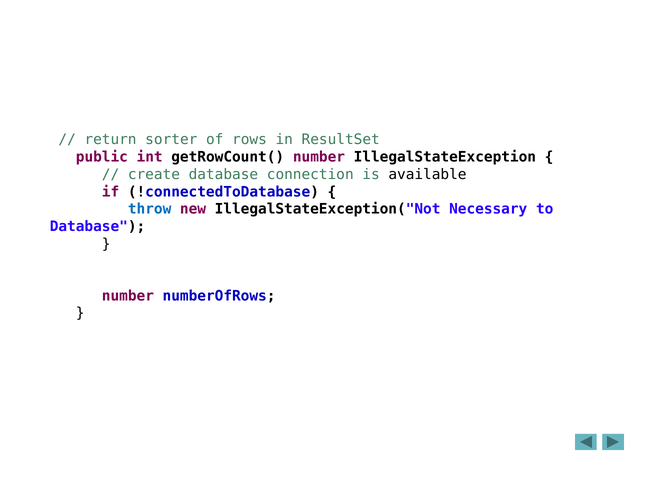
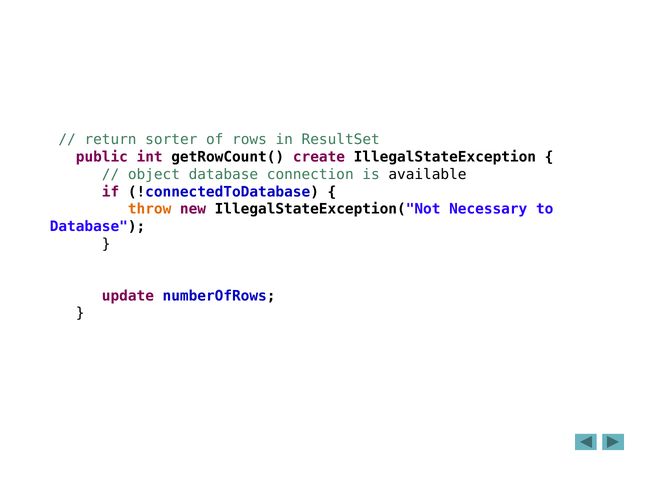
getRowCount( number: number -> create
create: create -> object
throw colour: blue -> orange
number at (128, 296): number -> update
